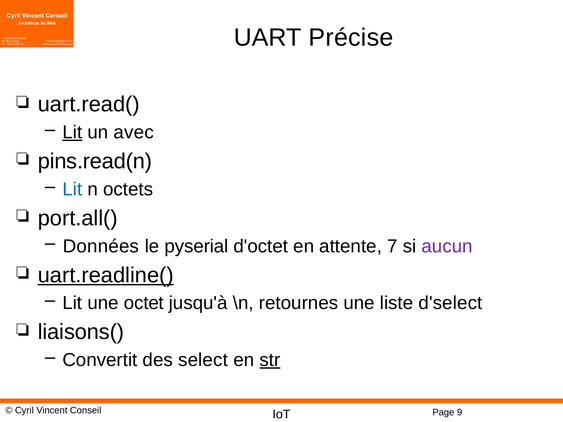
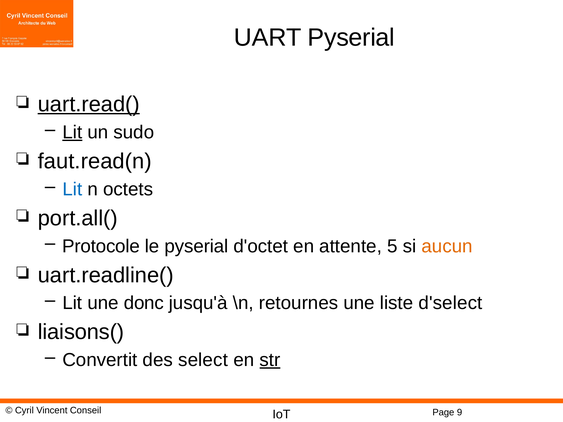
UART Précise: Précise -> Pyserial
uart.read( underline: none -> present
avec: avec -> sudo
pins.read(n: pins.read(n -> faut.read(n
Données: Données -> Protocole
7: 7 -> 5
aucun colour: purple -> orange
uart.readline( underline: present -> none
octet: octet -> donc
